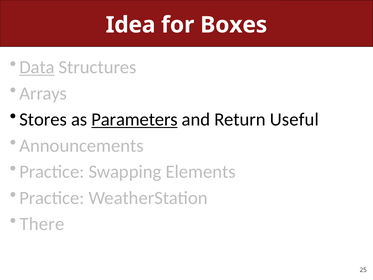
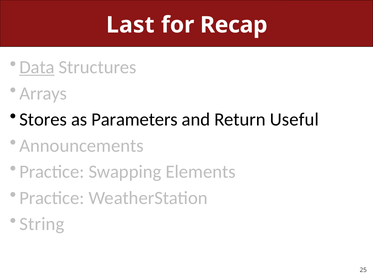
Idea: Idea -> Last
Boxes: Boxes -> Recap
Parameters underline: present -> none
There: There -> String
